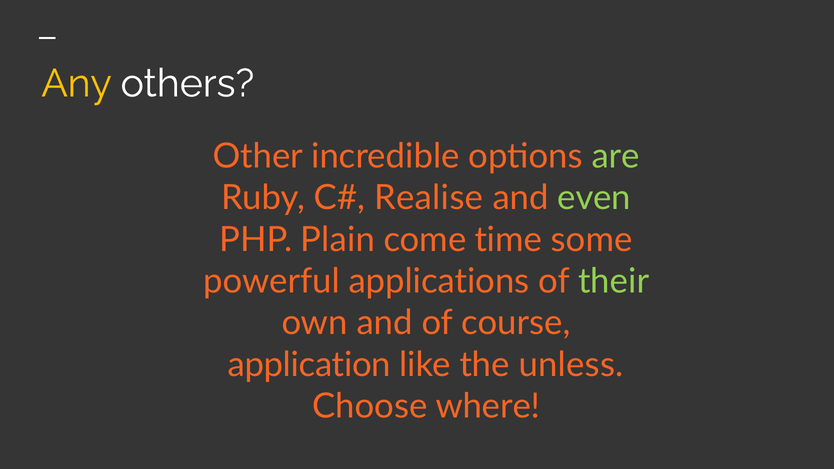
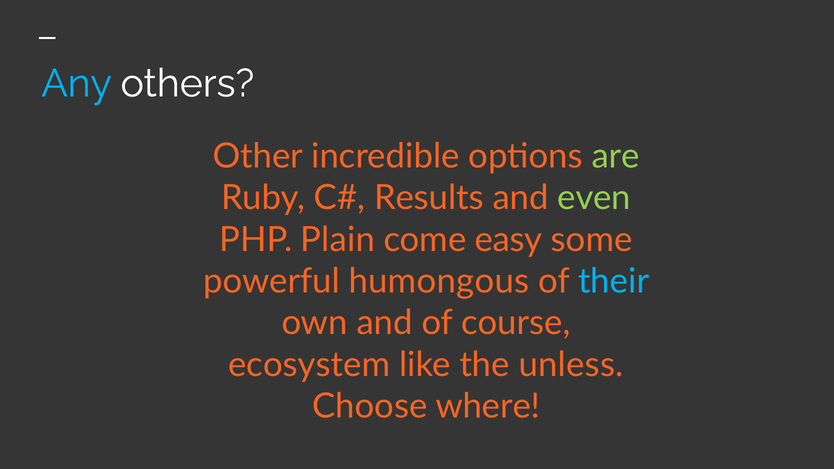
Any colour: yellow -> light blue
Realise: Realise -> Results
time: time -> easy
applications: applications -> humongous
their colour: light green -> light blue
application: application -> ecosystem
